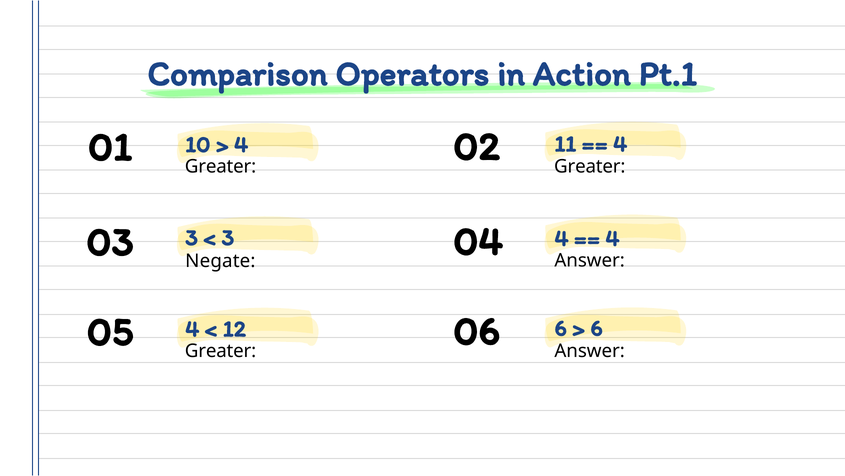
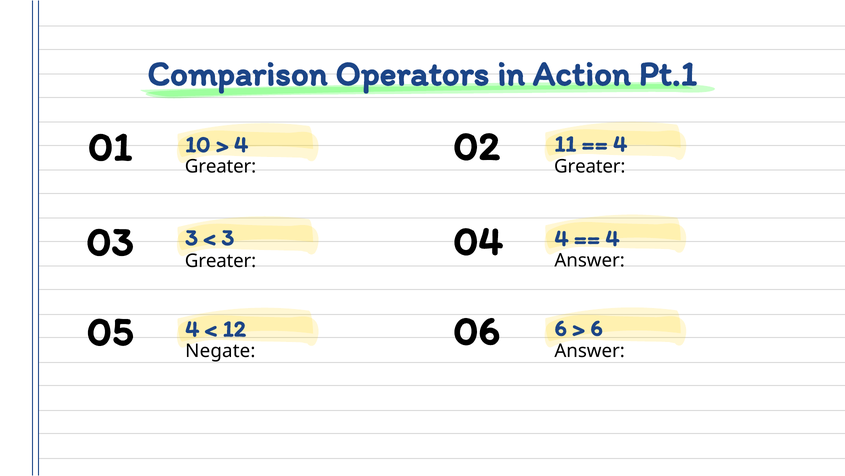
Negate at (220, 261): Negate -> Greater
Greater at (221, 350): Greater -> Negate
